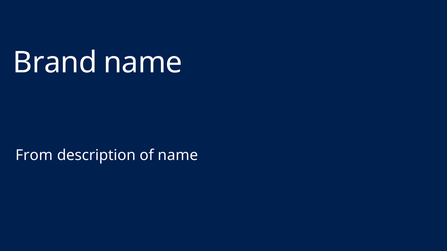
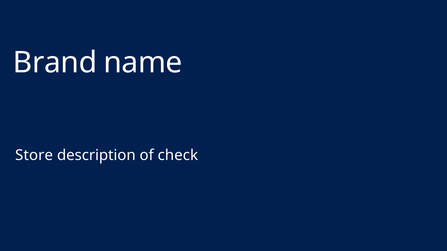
From: From -> Store
of name: name -> check
